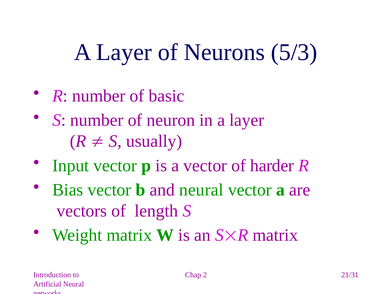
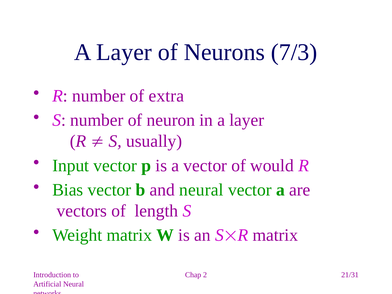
5/3: 5/3 -> 7/3
basic: basic -> extra
harder: harder -> would
